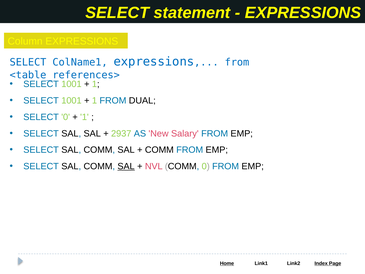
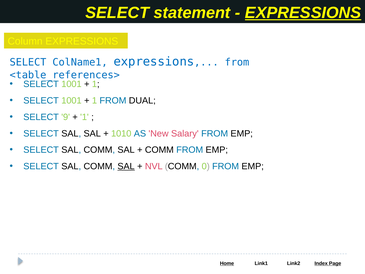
EXPRESSIONS at (303, 13) underline: none -> present
SELECT 0: 0 -> 9
2937: 2937 -> 1010
